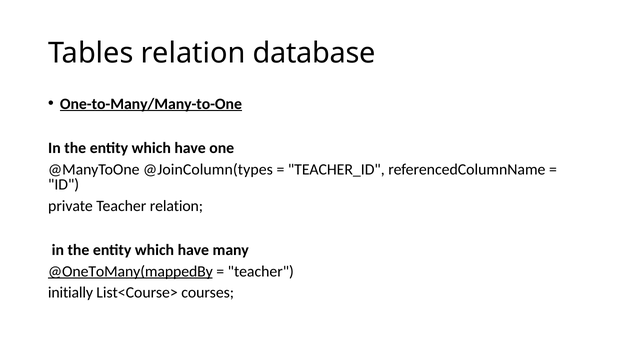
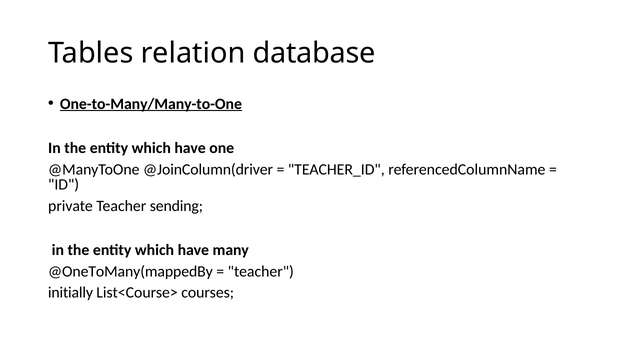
@JoinColumn(types: @JoinColumn(types -> @JoinColumn(driver
Teacher relation: relation -> sending
@OneToMany(mappedBy underline: present -> none
